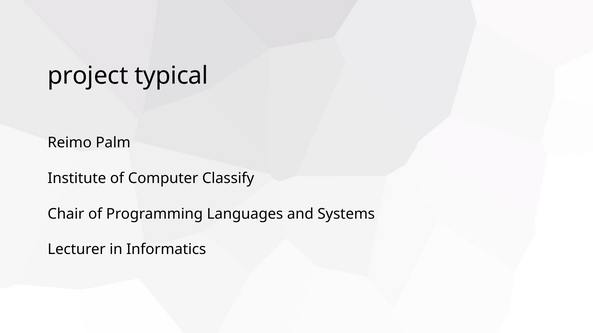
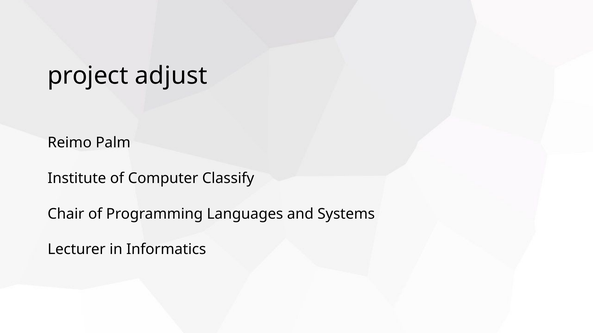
typical: typical -> adjust
